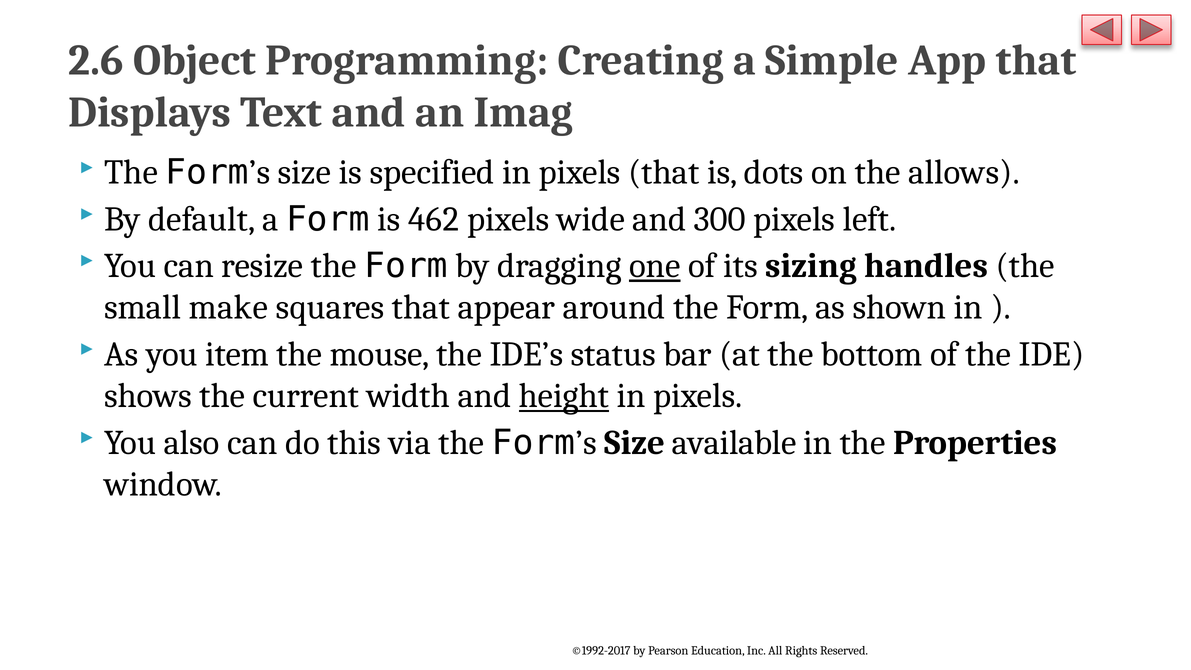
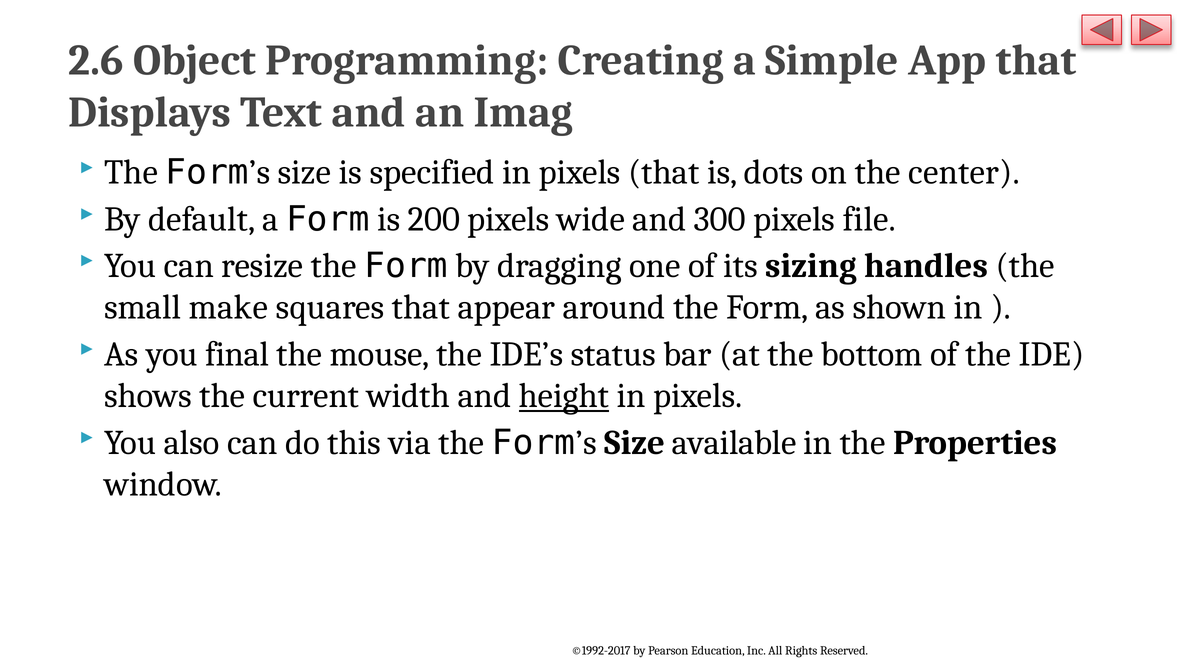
allows: allows -> center
462: 462 -> 200
left: left -> file
one underline: present -> none
item: item -> final
